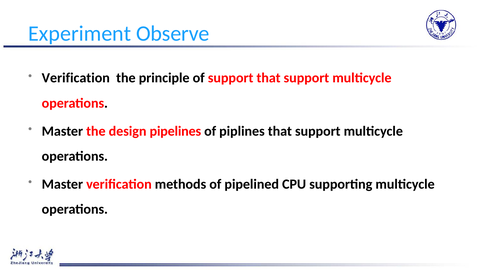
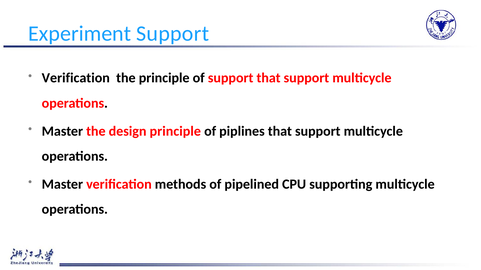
Experiment Observe: Observe -> Support
design pipelines: pipelines -> principle
